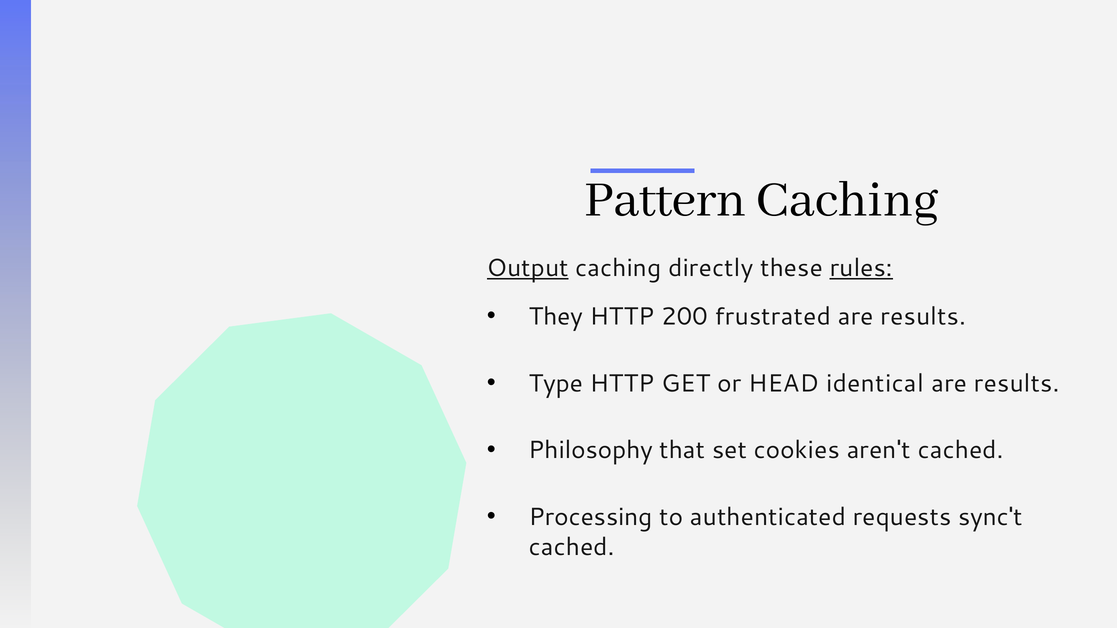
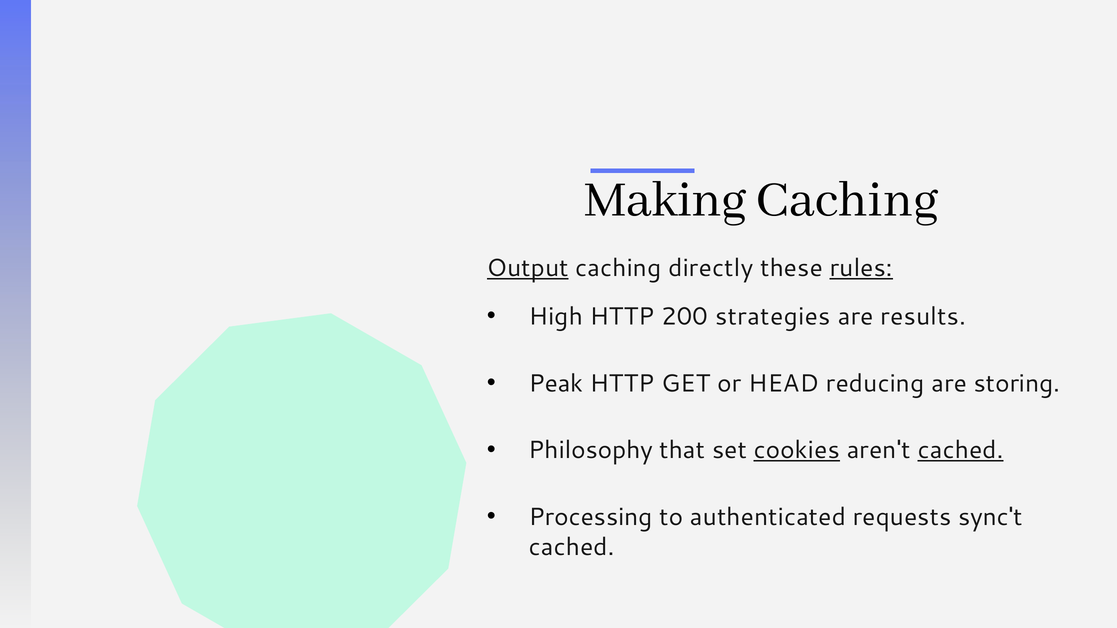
Pattern: Pattern -> Making
They: They -> High
frustrated: frustrated -> strategies
Type: Type -> Peak
identical: identical -> reducing
results at (1017, 384): results -> storing
cookies underline: none -> present
cached at (961, 451) underline: none -> present
